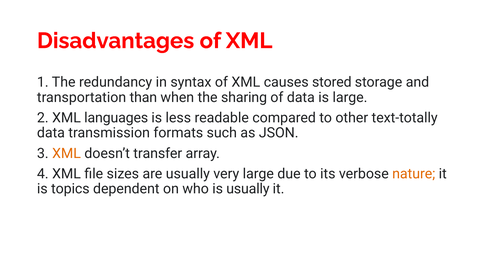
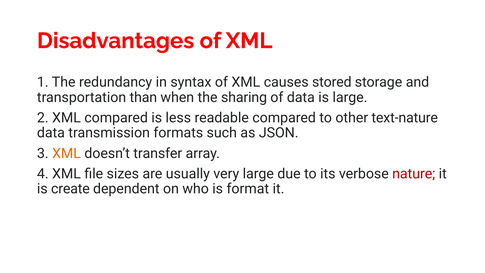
XML languages: languages -> compared
text-totally: text-totally -> text-nature
nature colour: orange -> red
topics: topics -> create
is usually: usually -> format
